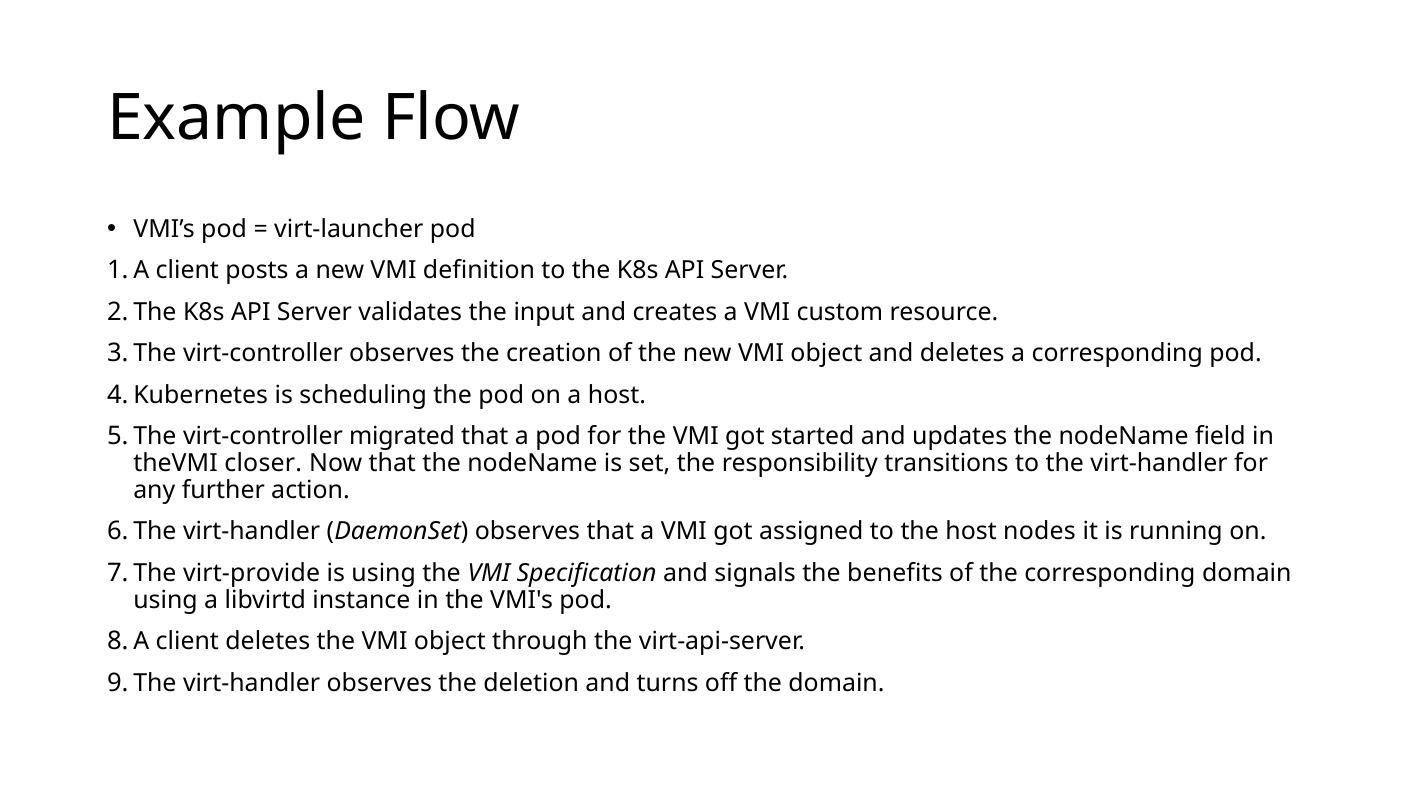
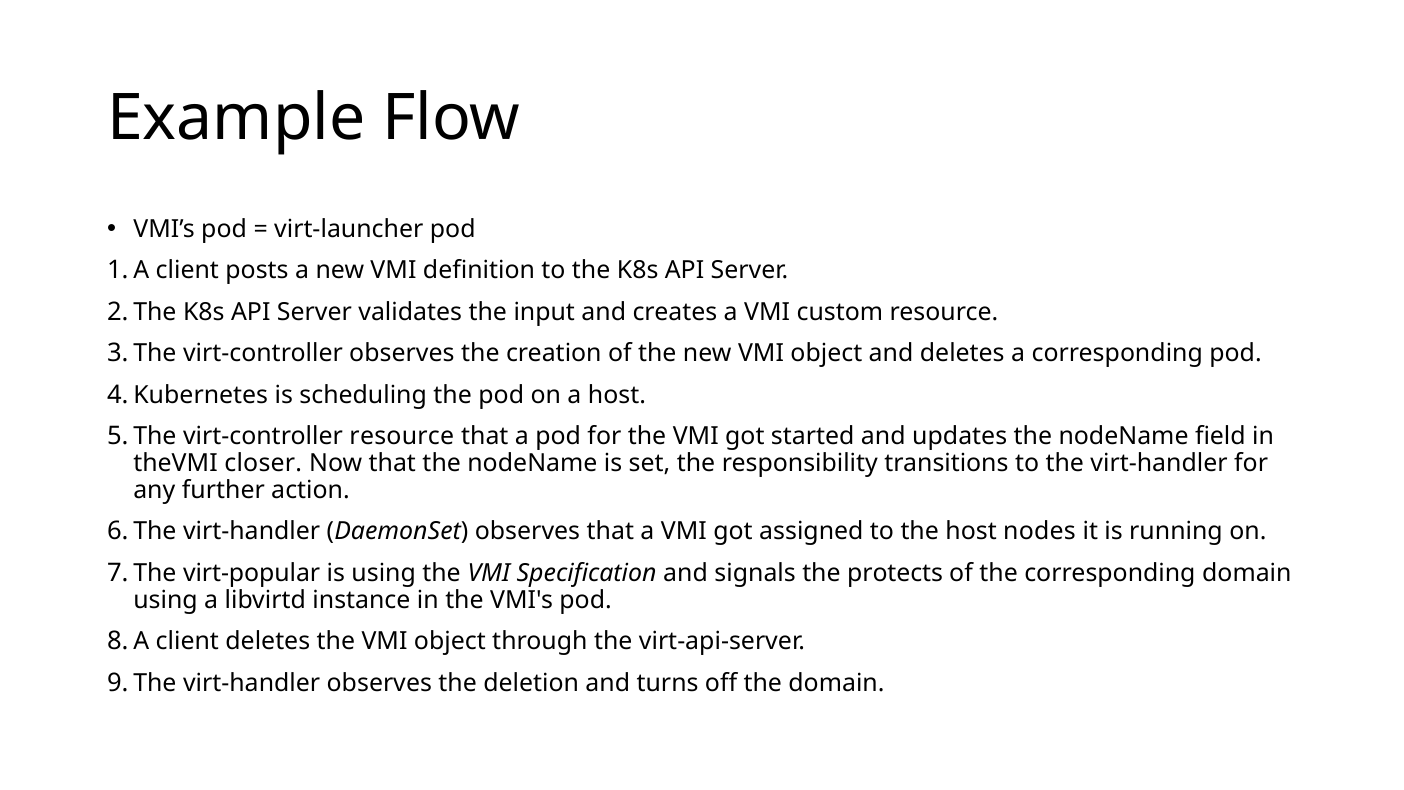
virt-controller migrated: migrated -> resource
virt-provide: virt-provide -> virt-popular
benefits: benefits -> protects
